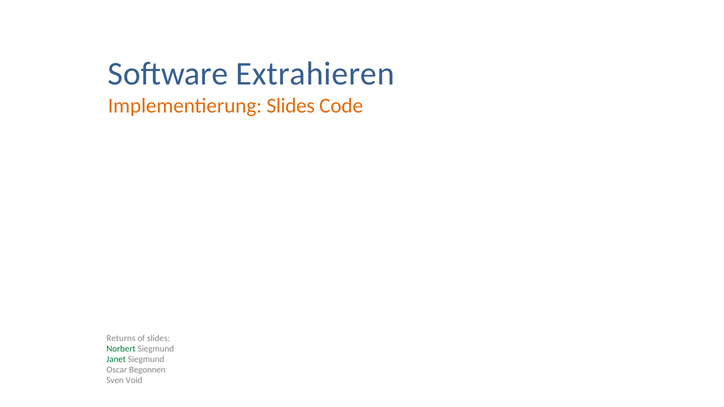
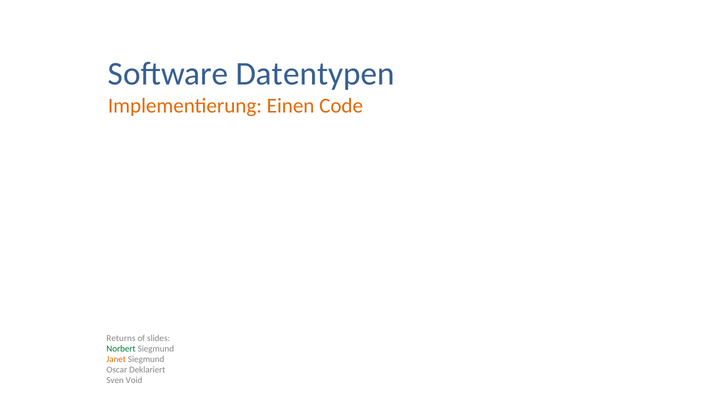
Extrahieren: Extrahieren -> Datentypen
Implementierung Slides: Slides -> Einen
Janet colour: green -> orange
Begonnen: Begonnen -> Deklariert
